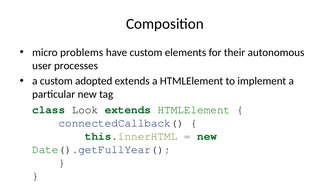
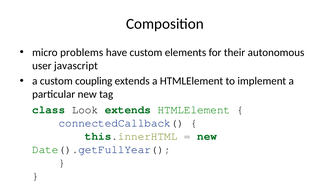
processes: processes -> javascript
adopted: adopted -> coupling
